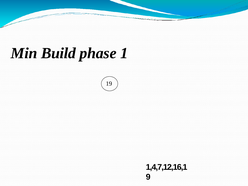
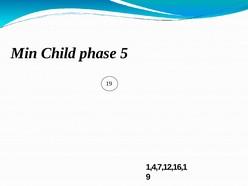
Build: Build -> Child
1: 1 -> 5
